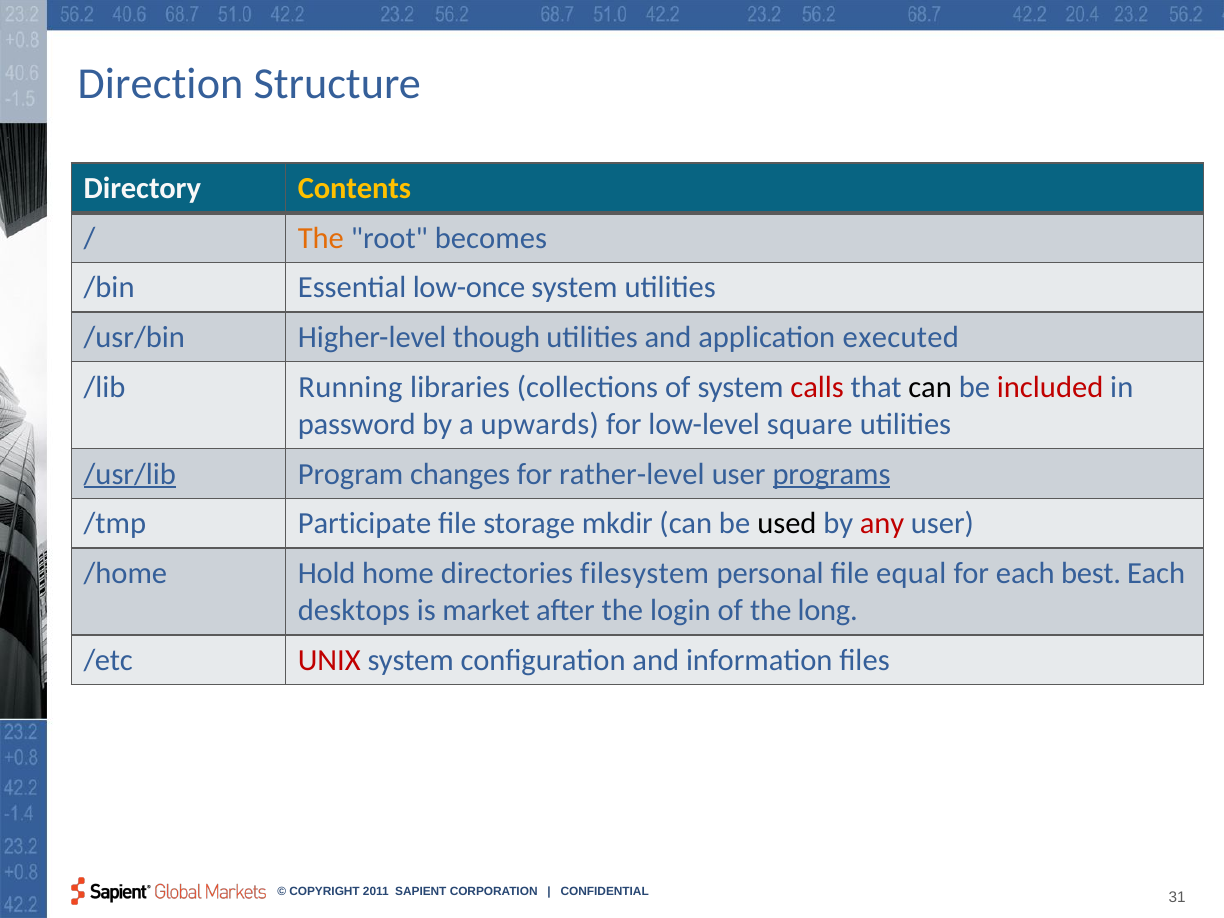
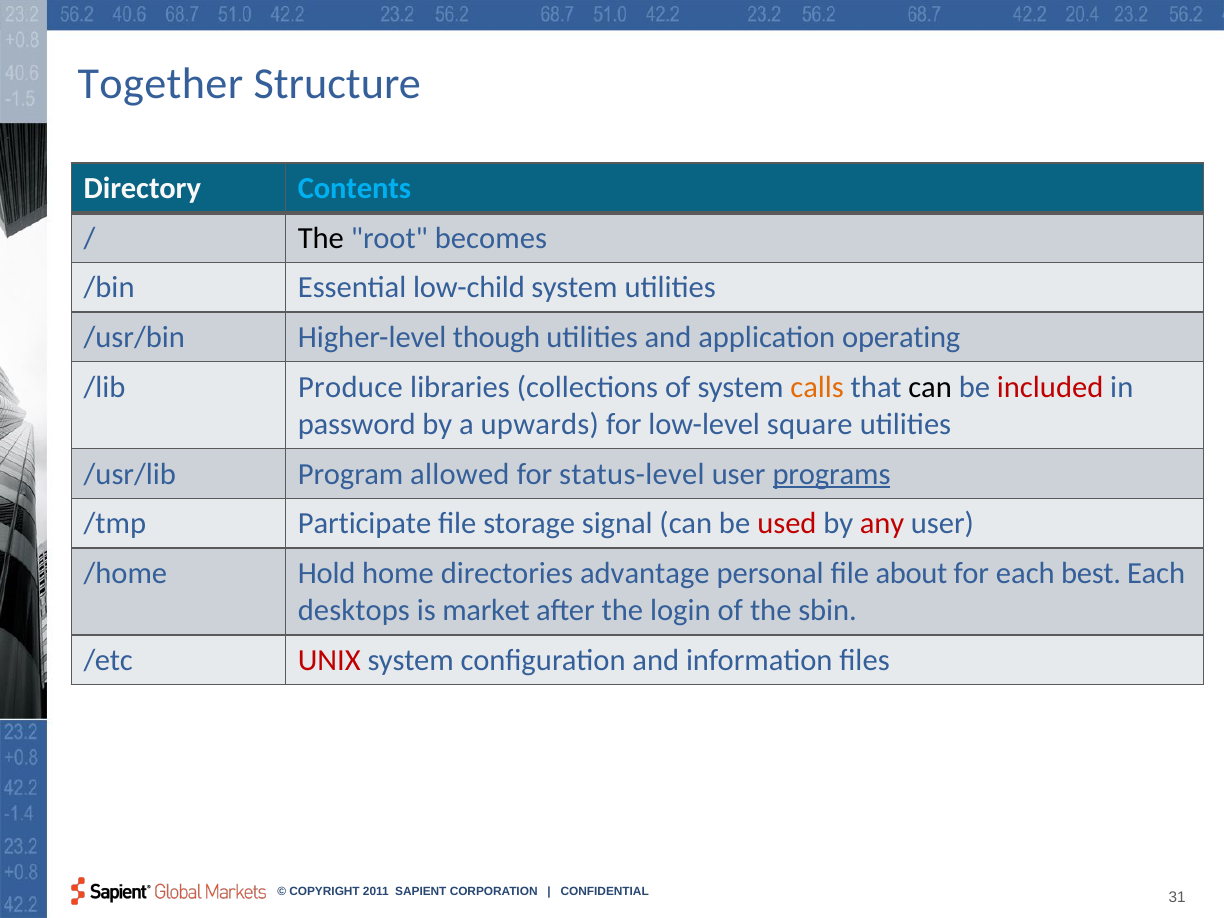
Direction: Direction -> Together
Contents colour: yellow -> light blue
The at (321, 238) colour: orange -> black
low-once: low-once -> low-child
executed: executed -> operating
Running: Running -> Produce
calls colour: red -> orange
/usr/lib underline: present -> none
changes: changes -> allowed
rather-level: rather-level -> status-level
mkdir: mkdir -> signal
used colour: black -> red
filesystem: filesystem -> advantage
equal: equal -> about
long: long -> sbin
